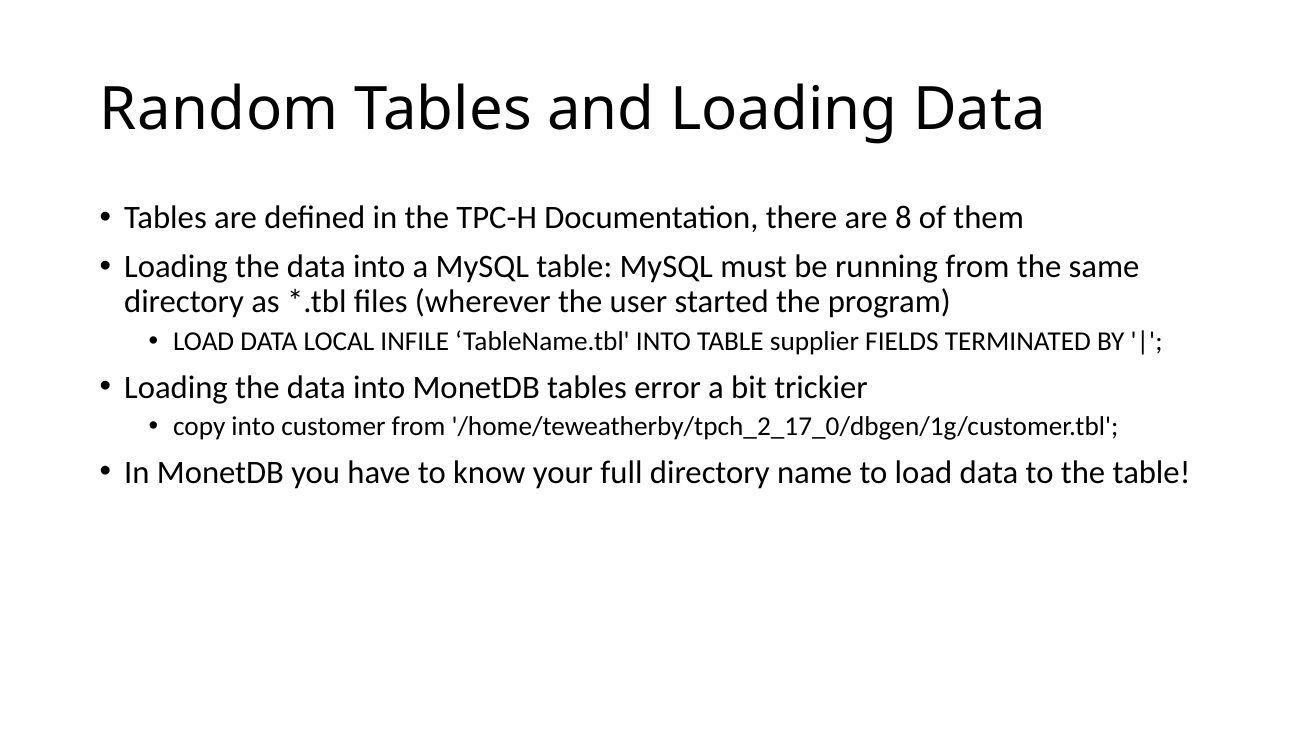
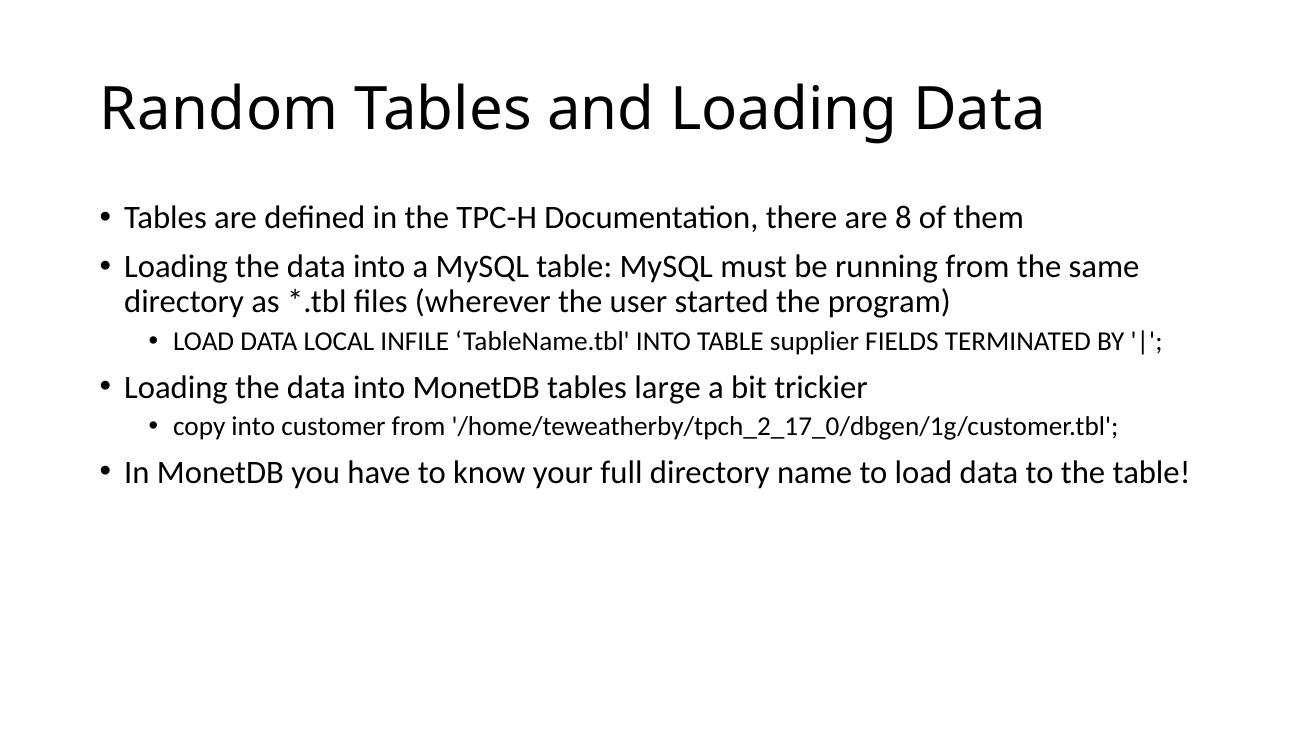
error: error -> large
